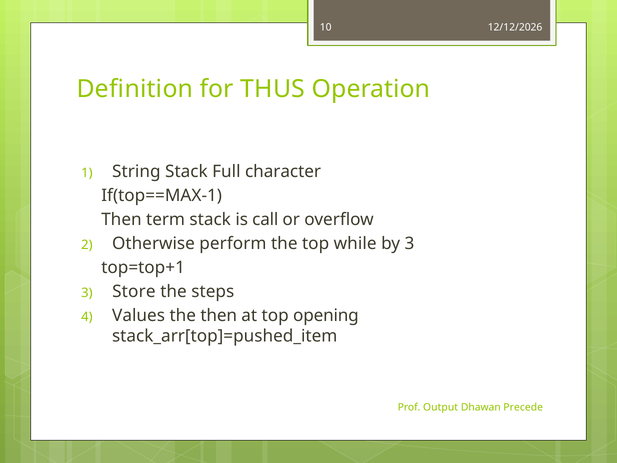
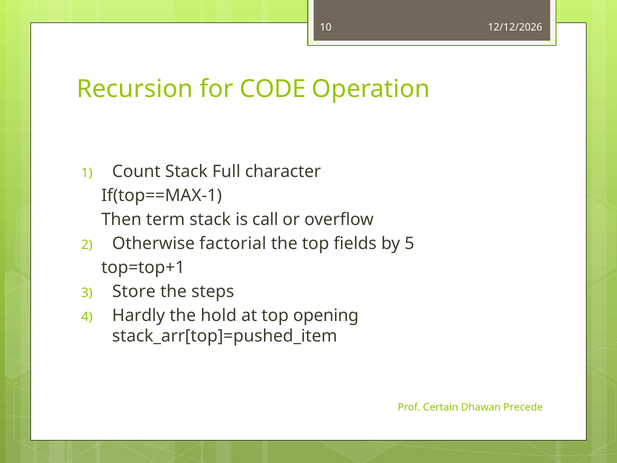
Definition: Definition -> Recursion
THUS: THUS -> CODE
String: String -> Count
perform: perform -> factorial
while: while -> fields
by 3: 3 -> 5
Values: Values -> Hardly
the then: then -> hold
Output: Output -> Certain
